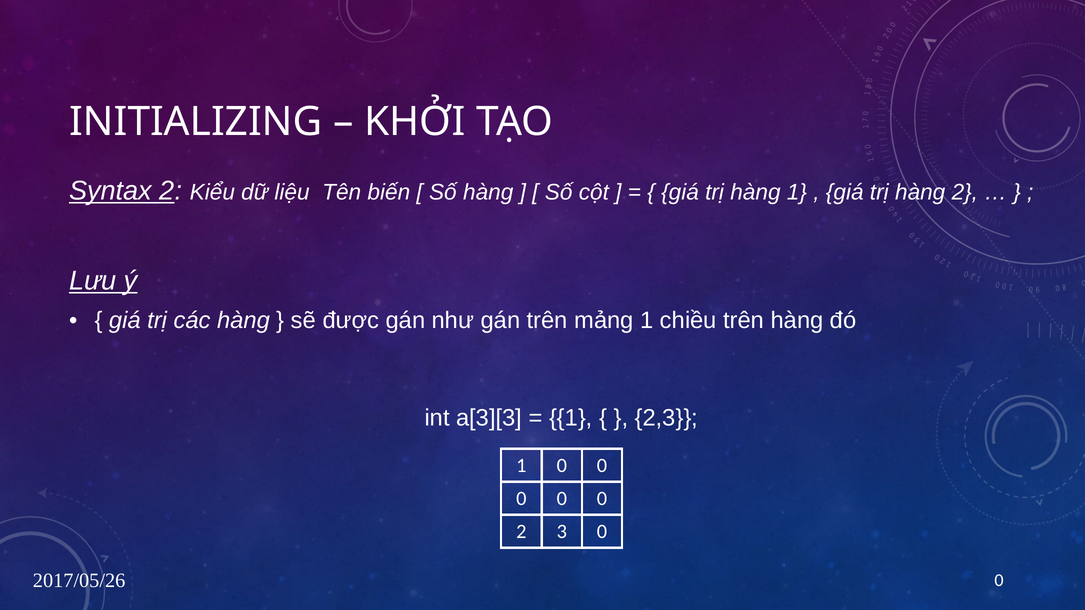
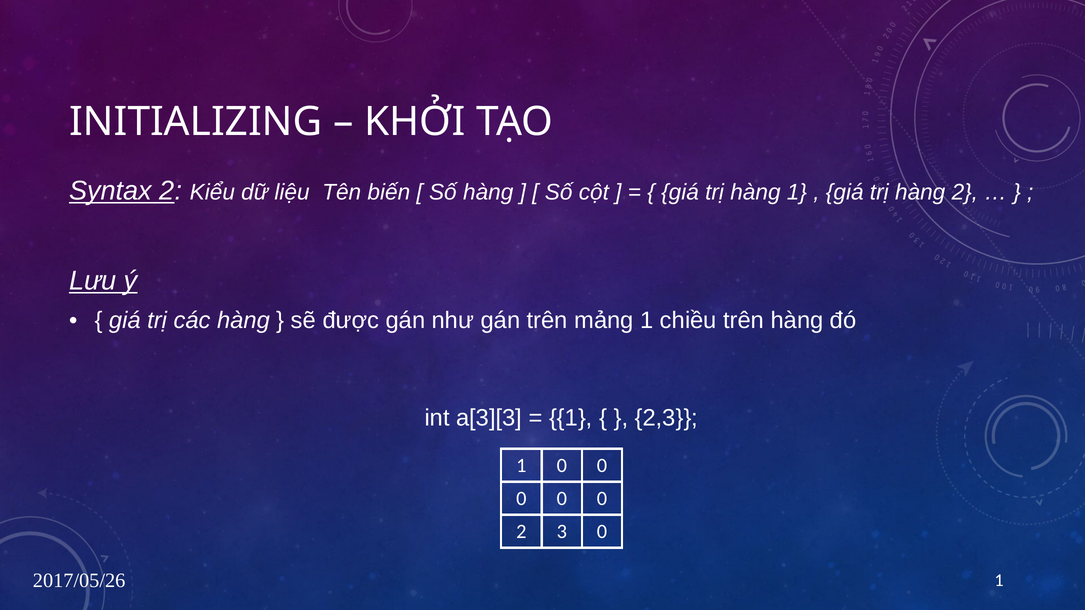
2017/05/26 0: 0 -> 1
